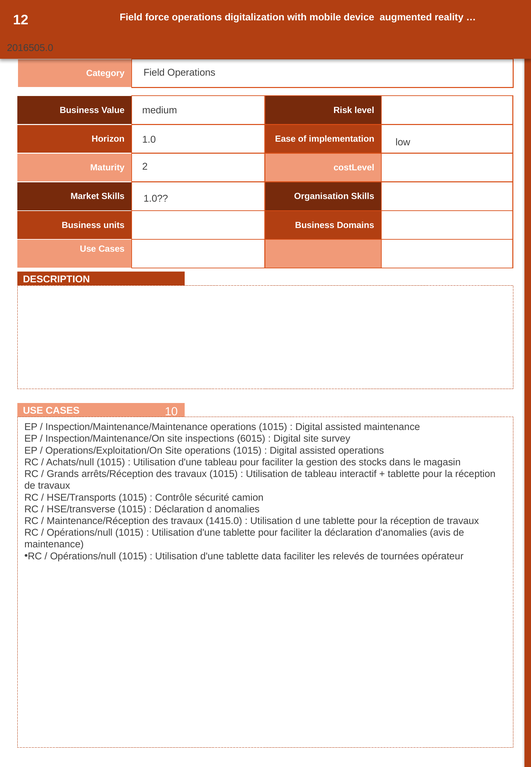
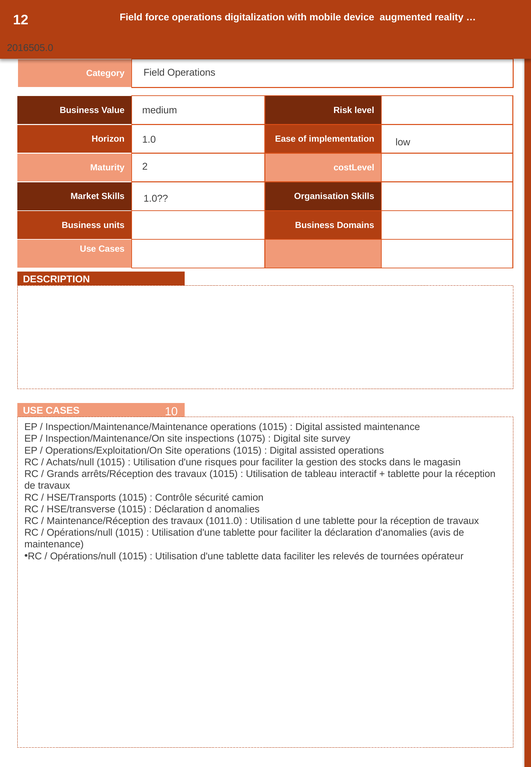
6015: 6015 -> 1075
d'une tableau: tableau -> risques
1415.0: 1415.0 -> 1011.0
